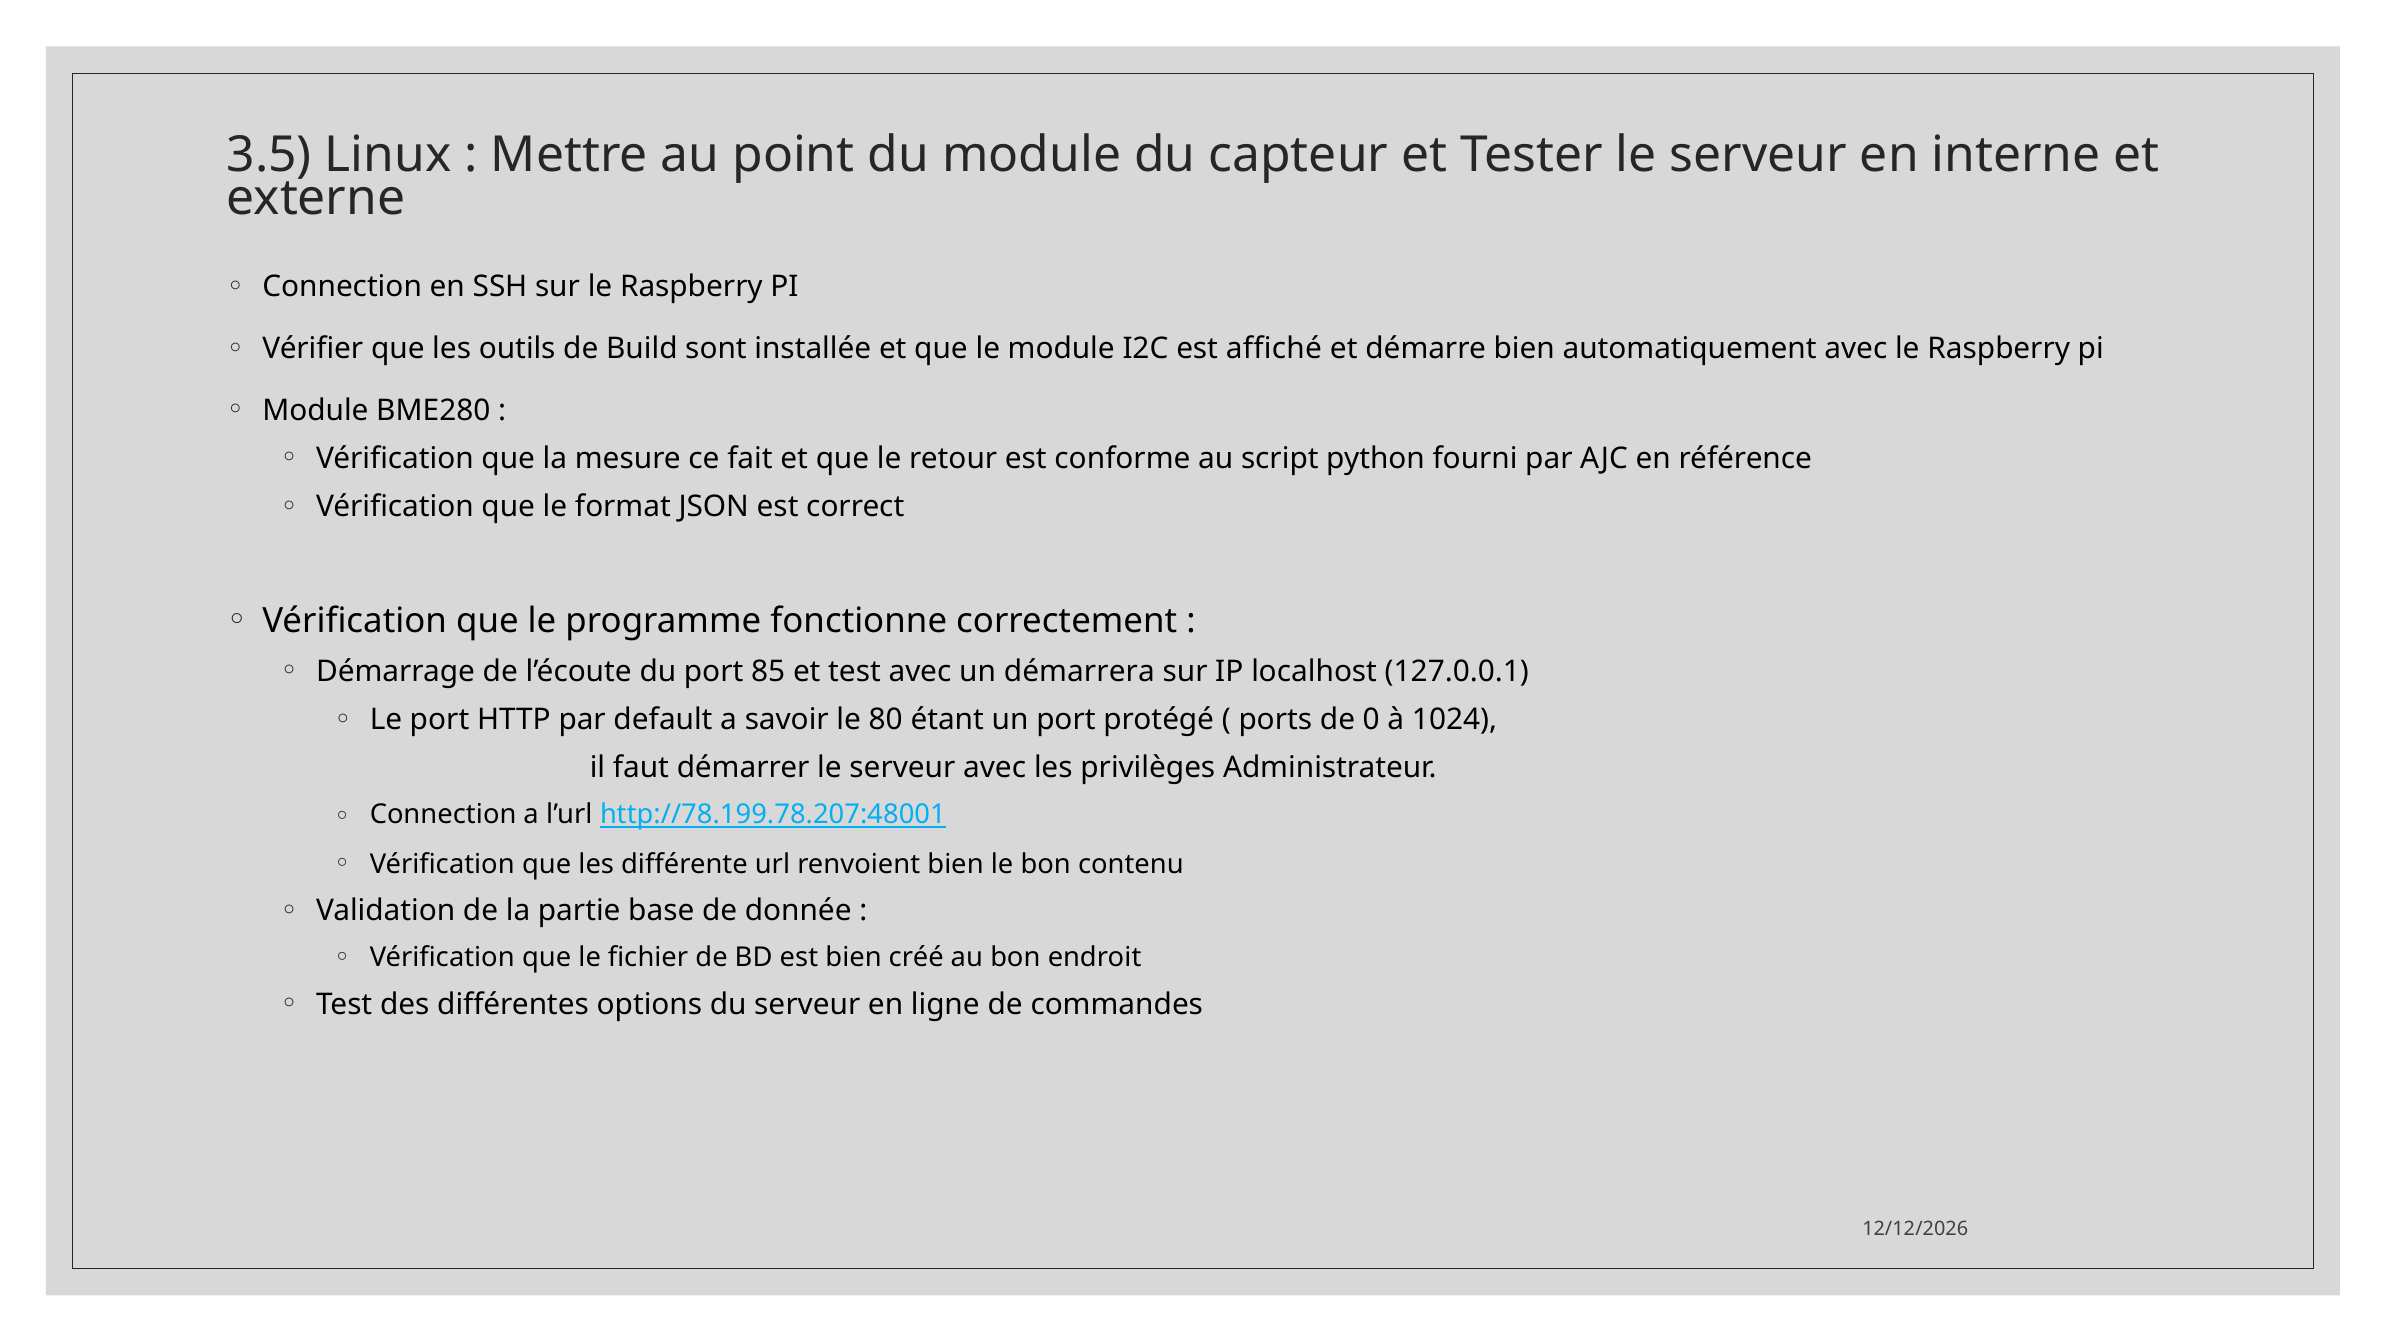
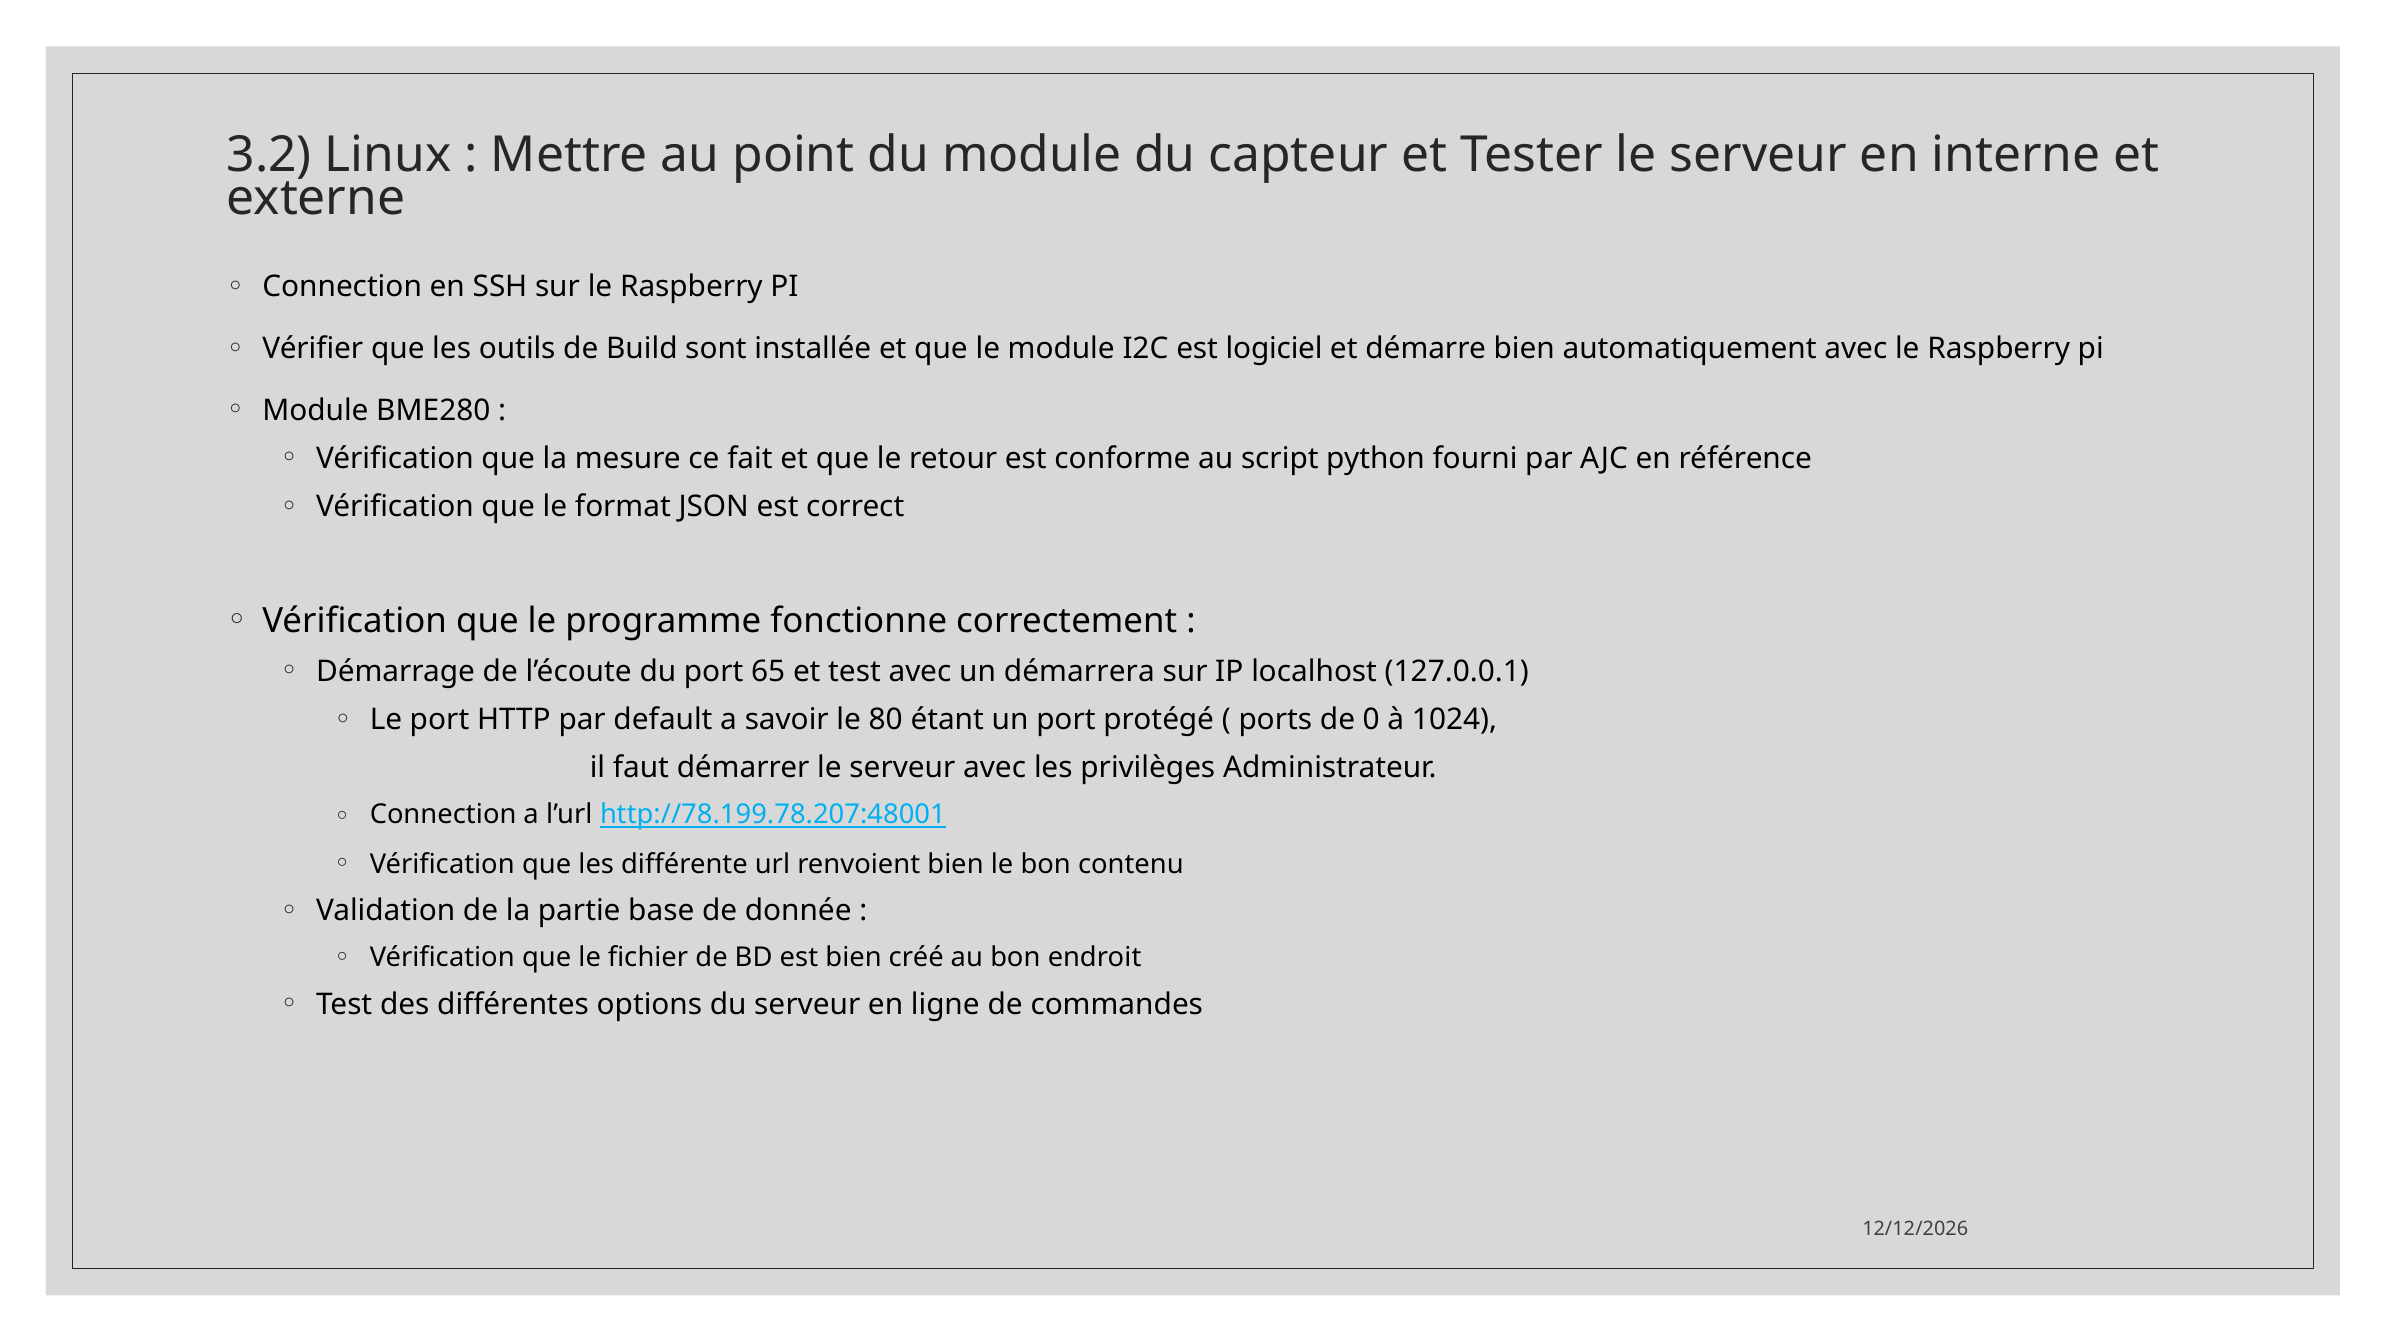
3.5: 3.5 -> 3.2
affiché: affiché -> logiciel
85: 85 -> 65
